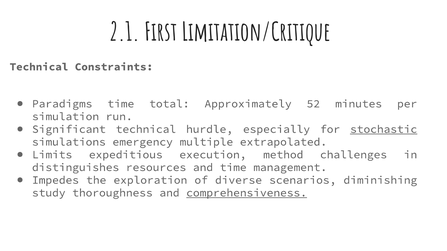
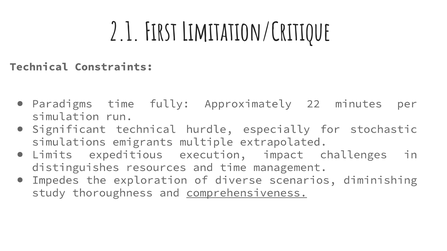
total: total -> fully
52: 52 -> 22
stochastic underline: present -> none
emergency: emergency -> emigrants
method: method -> impact
